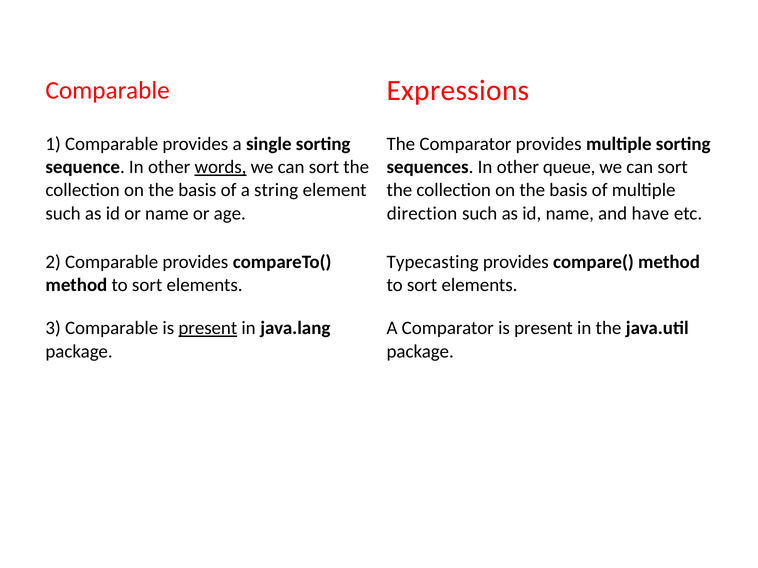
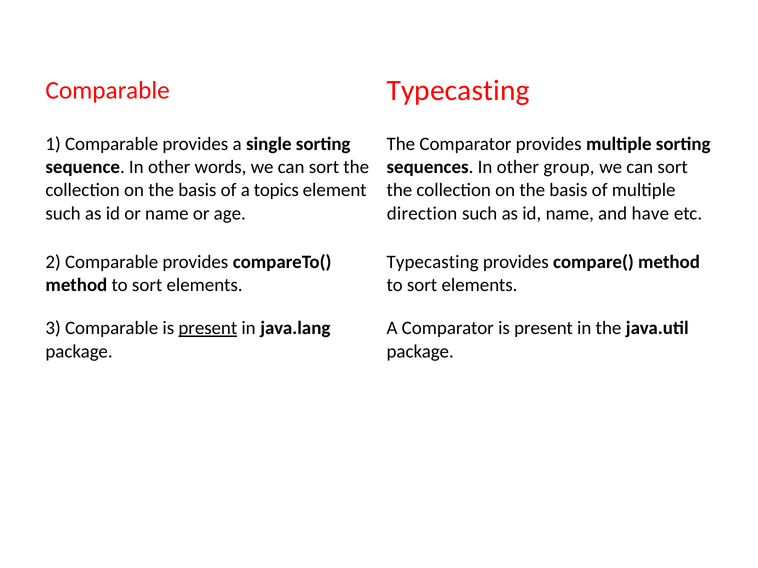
Comparable Expressions: Expressions -> Typecasting
words underline: present -> none
queue: queue -> group
string: string -> topics
